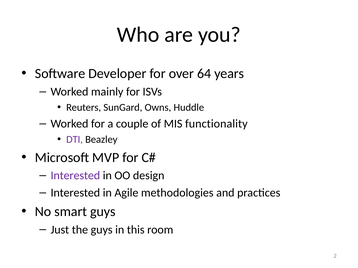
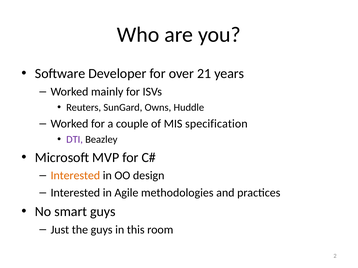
64: 64 -> 21
functionality: functionality -> specification
Interested at (75, 176) colour: purple -> orange
